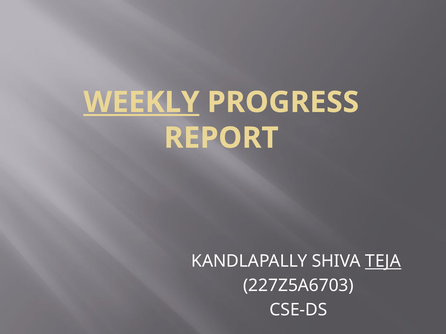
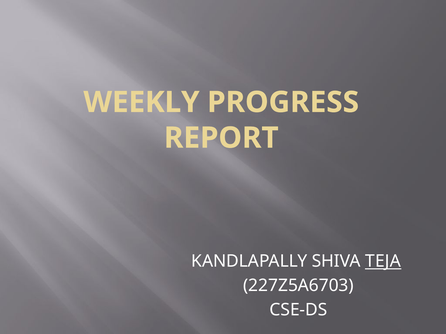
WEEKLY underline: present -> none
